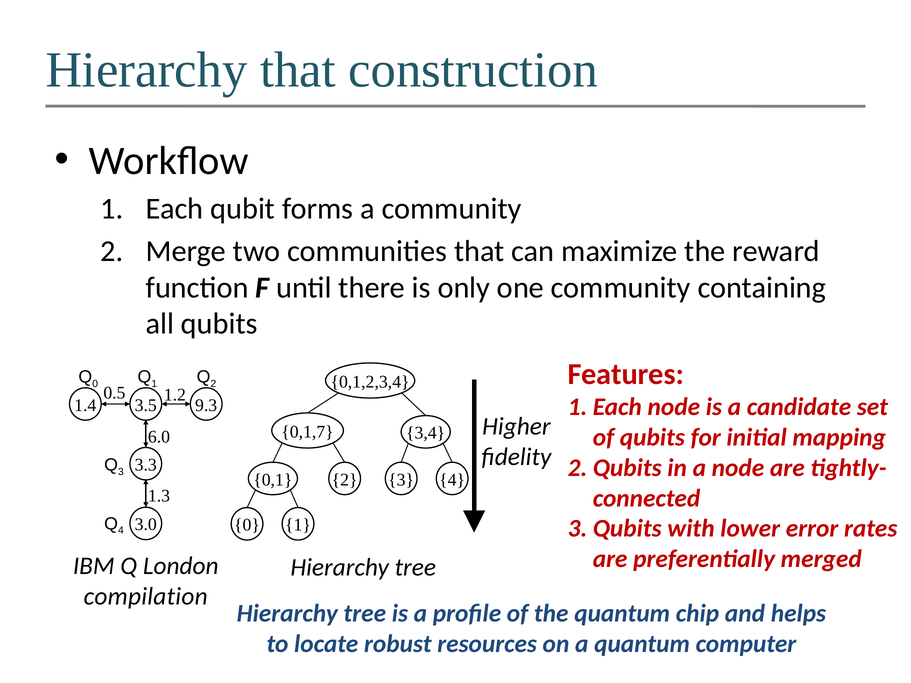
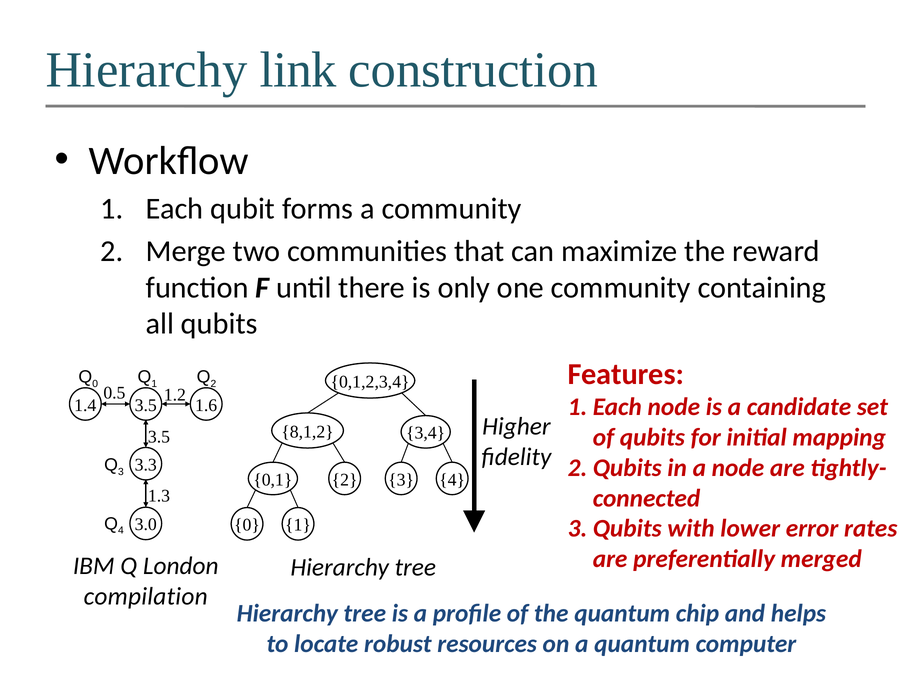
Hierarchy that: that -> link
9.3: 9.3 -> 1.6
0,1,7: 0,1,7 -> 8,1,2
6.0 at (159, 437): 6.0 -> 3.5
